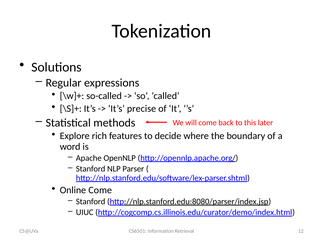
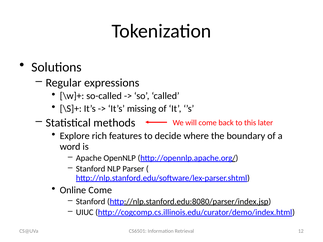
precise: precise -> missing
